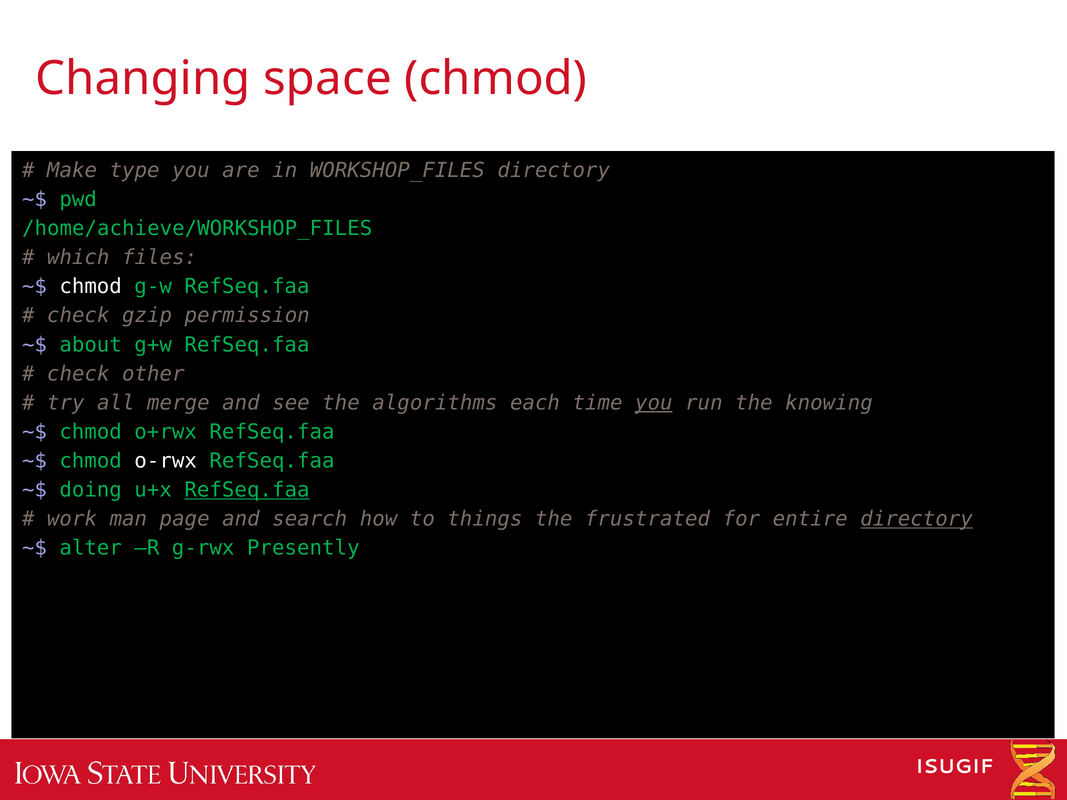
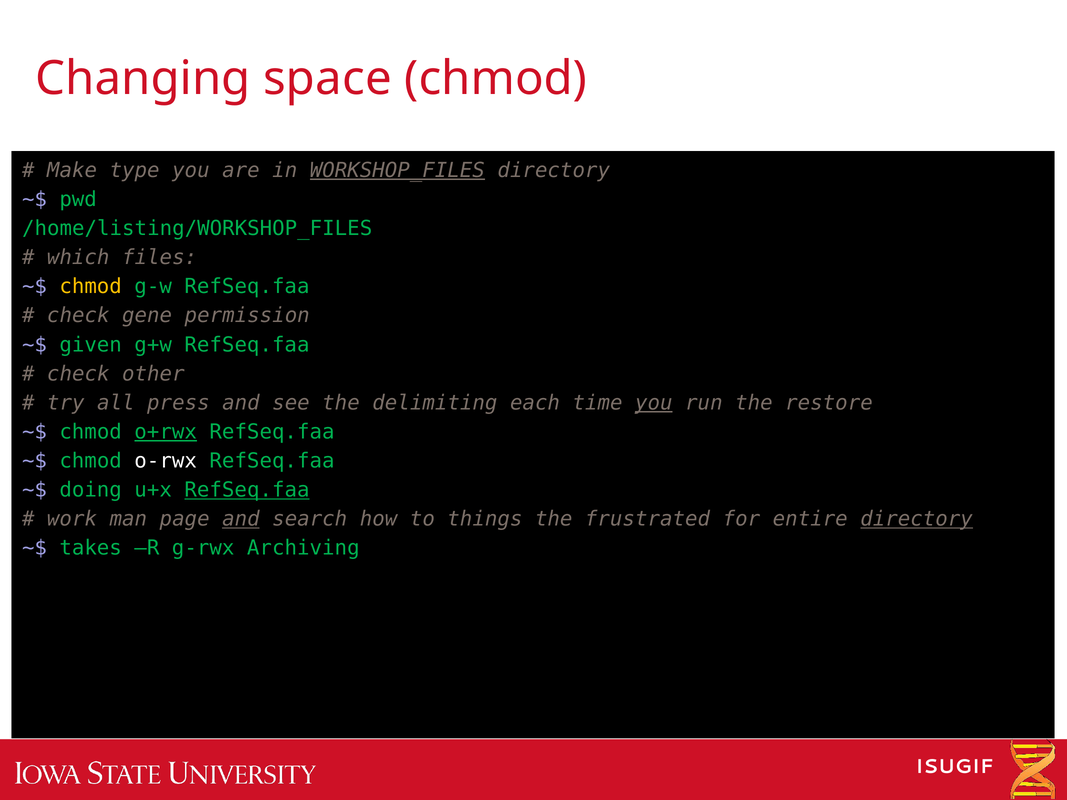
WORKSHOP_FILES underline: none -> present
/home/achieve/WORKSHOP_FILES: /home/achieve/WORKSHOP_FILES -> /home/listing/WORKSHOP_FILES
chmod at (91, 287) colour: white -> yellow
gzip: gzip -> gene
about: about -> given
merge: merge -> press
algorithms: algorithms -> delimiting
knowing: knowing -> restore
o+rwx underline: none -> present
and at (241, 519) underline: none -> present
alter: alter -> takes
Presently: Presently -> Archiving
